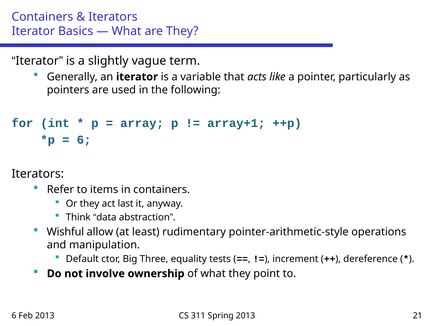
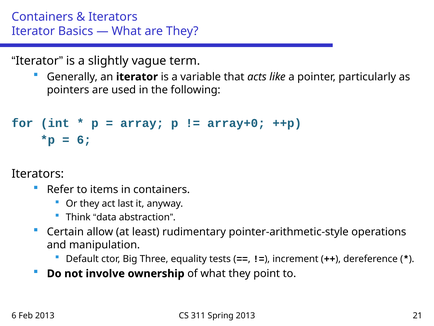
array+1: array+1 -> array+0
Wishful: Wishful -> Certain
